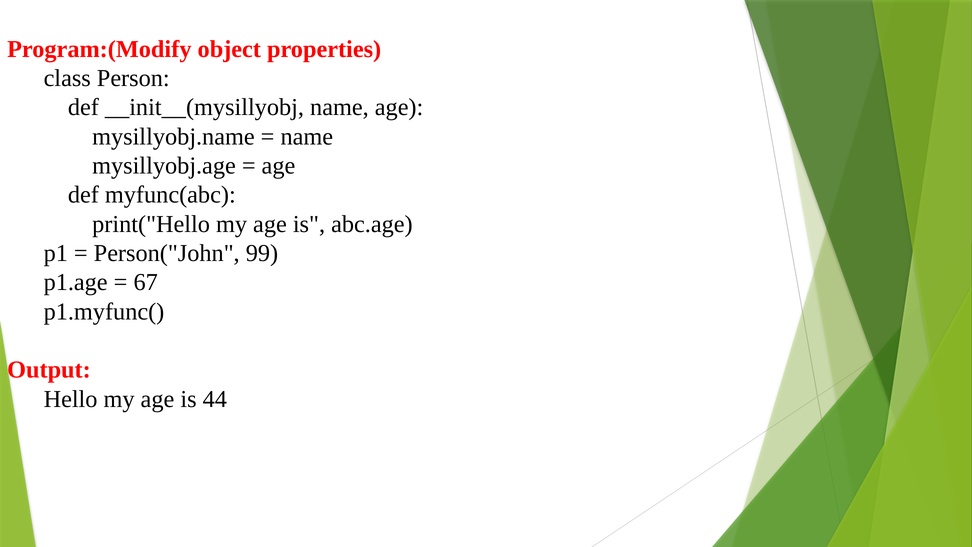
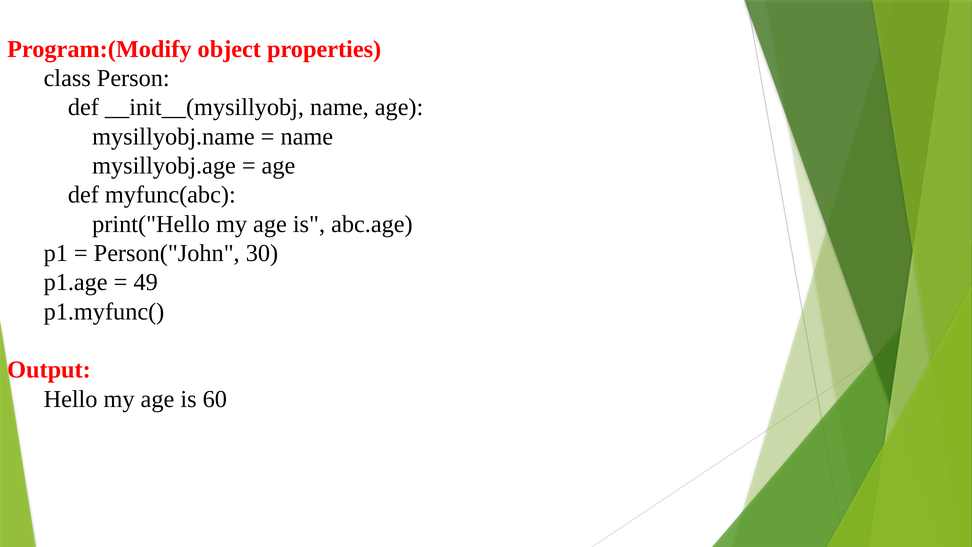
99: 99 -> 30
67: 67 -> 49
44: 44 -> 60
